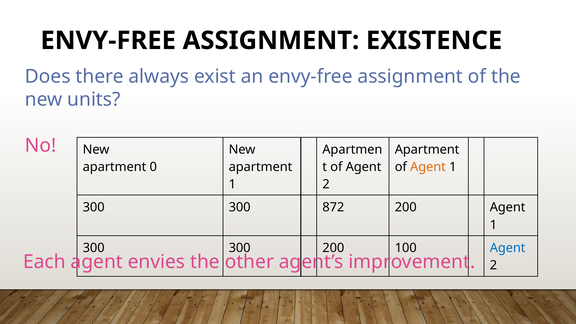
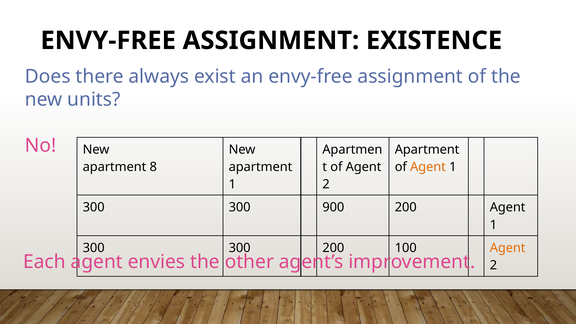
0: 0 -> 8
872: 872 -> 900
Agent at (508, 248) colour: blue -> orange
